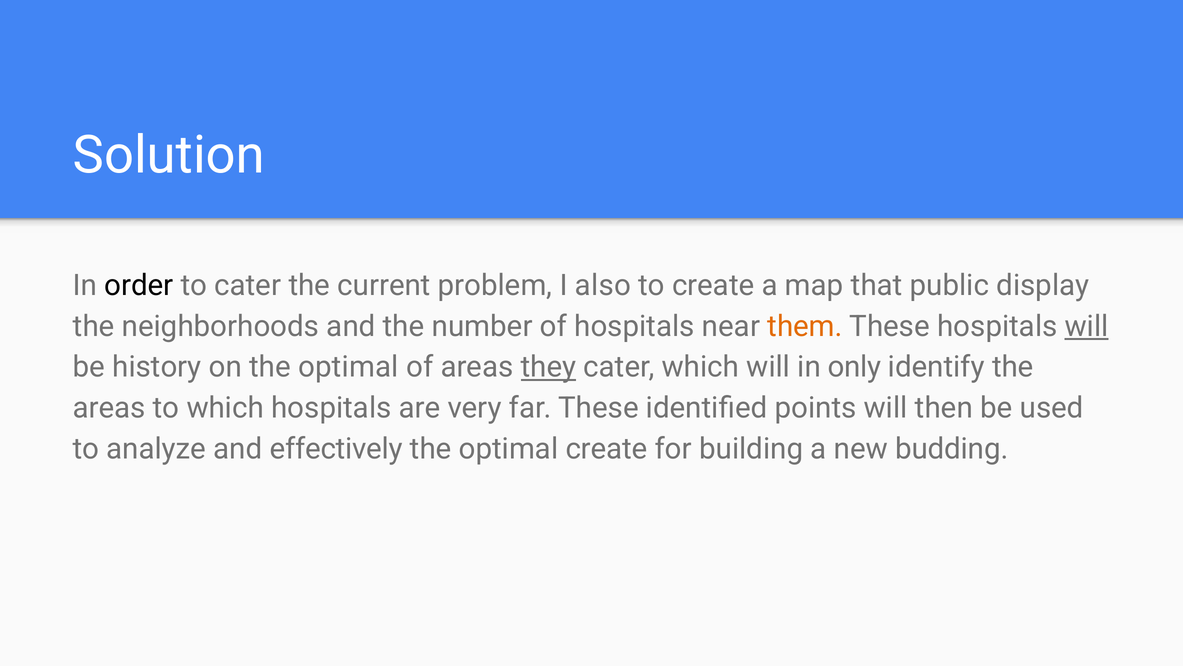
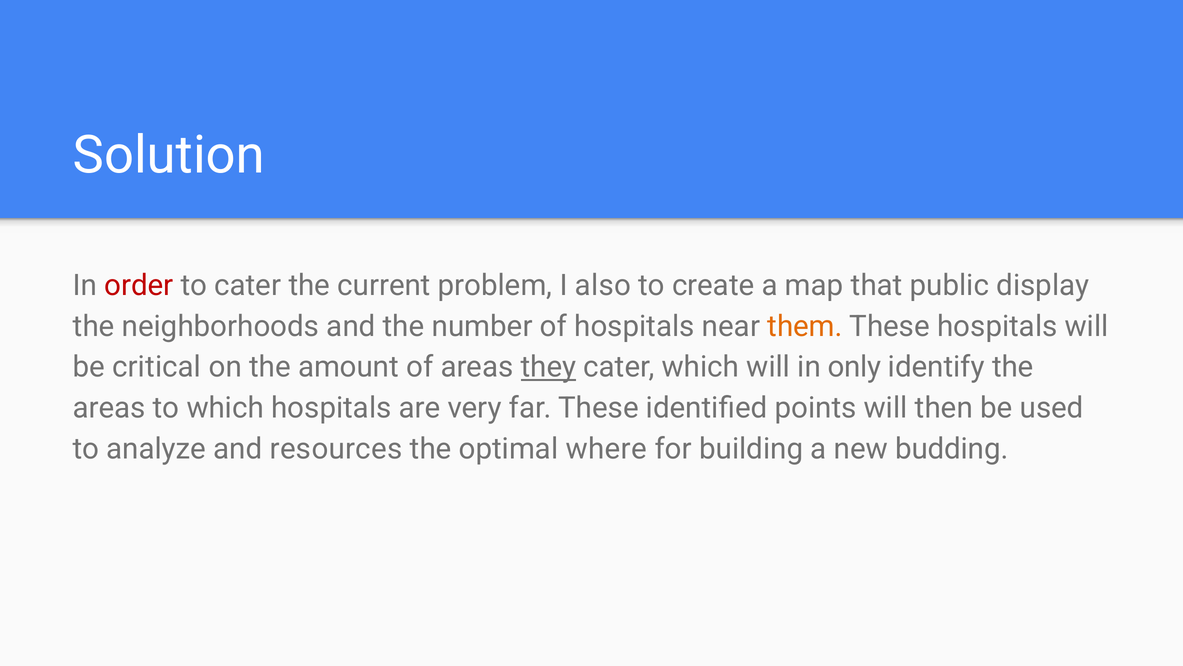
order colour: black -> red
will at (1087, 326) underline: present -> none
history: history -> critical
on the optimal: optimal -> amount
effectively: effectively -> resources
optimal create: create -> where
